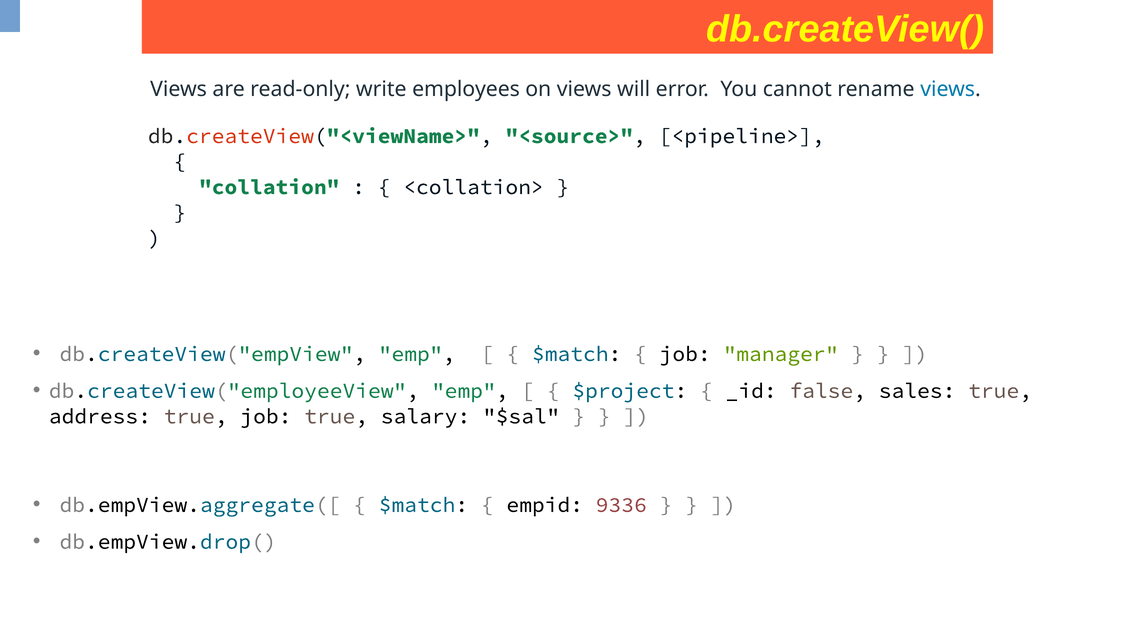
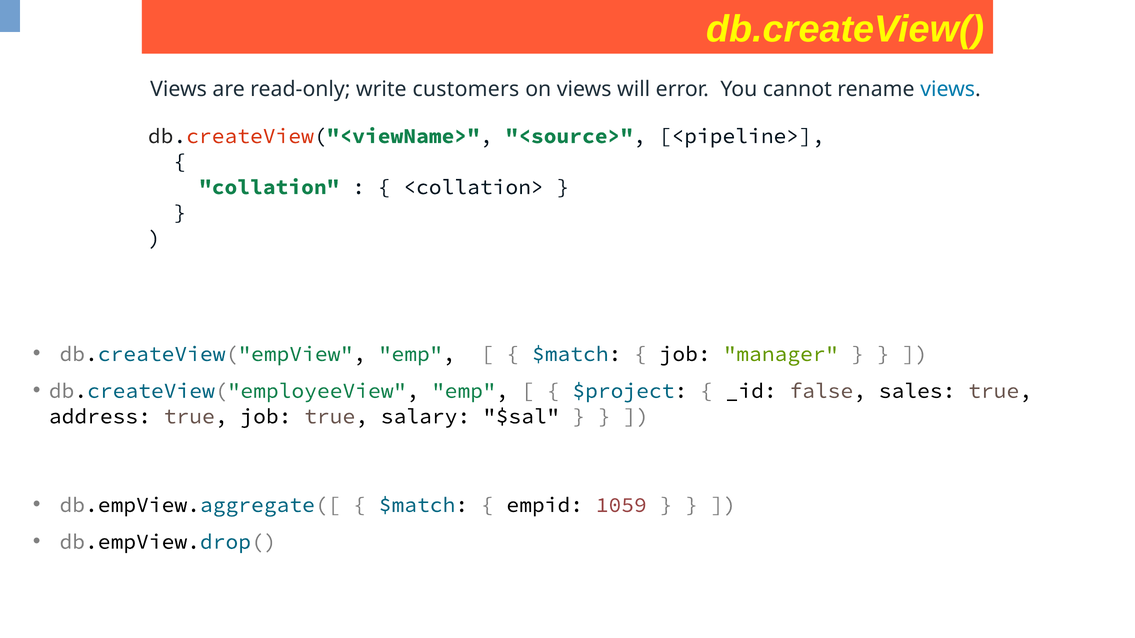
employees: employees -> customers
9336: 9336 -> 1059
